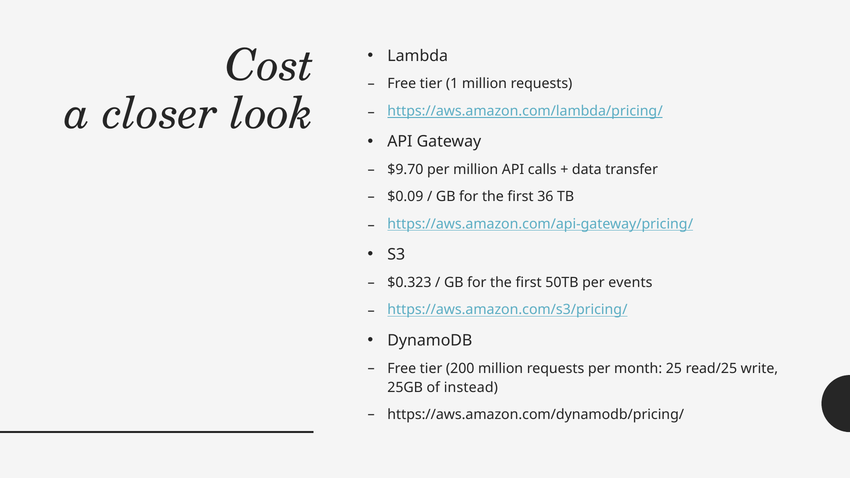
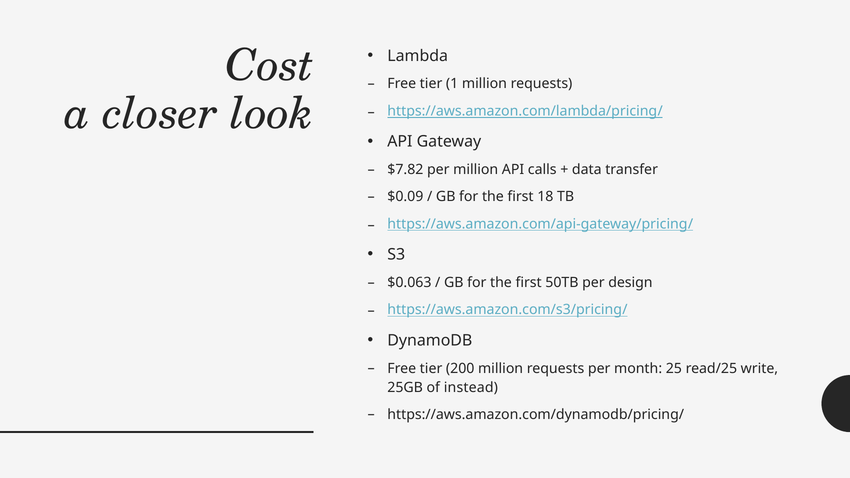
$9.70: $9.70 -> $7.82
36: 36 -> 18
$0.323: $0.323 -> $0.063
events: events -> design
